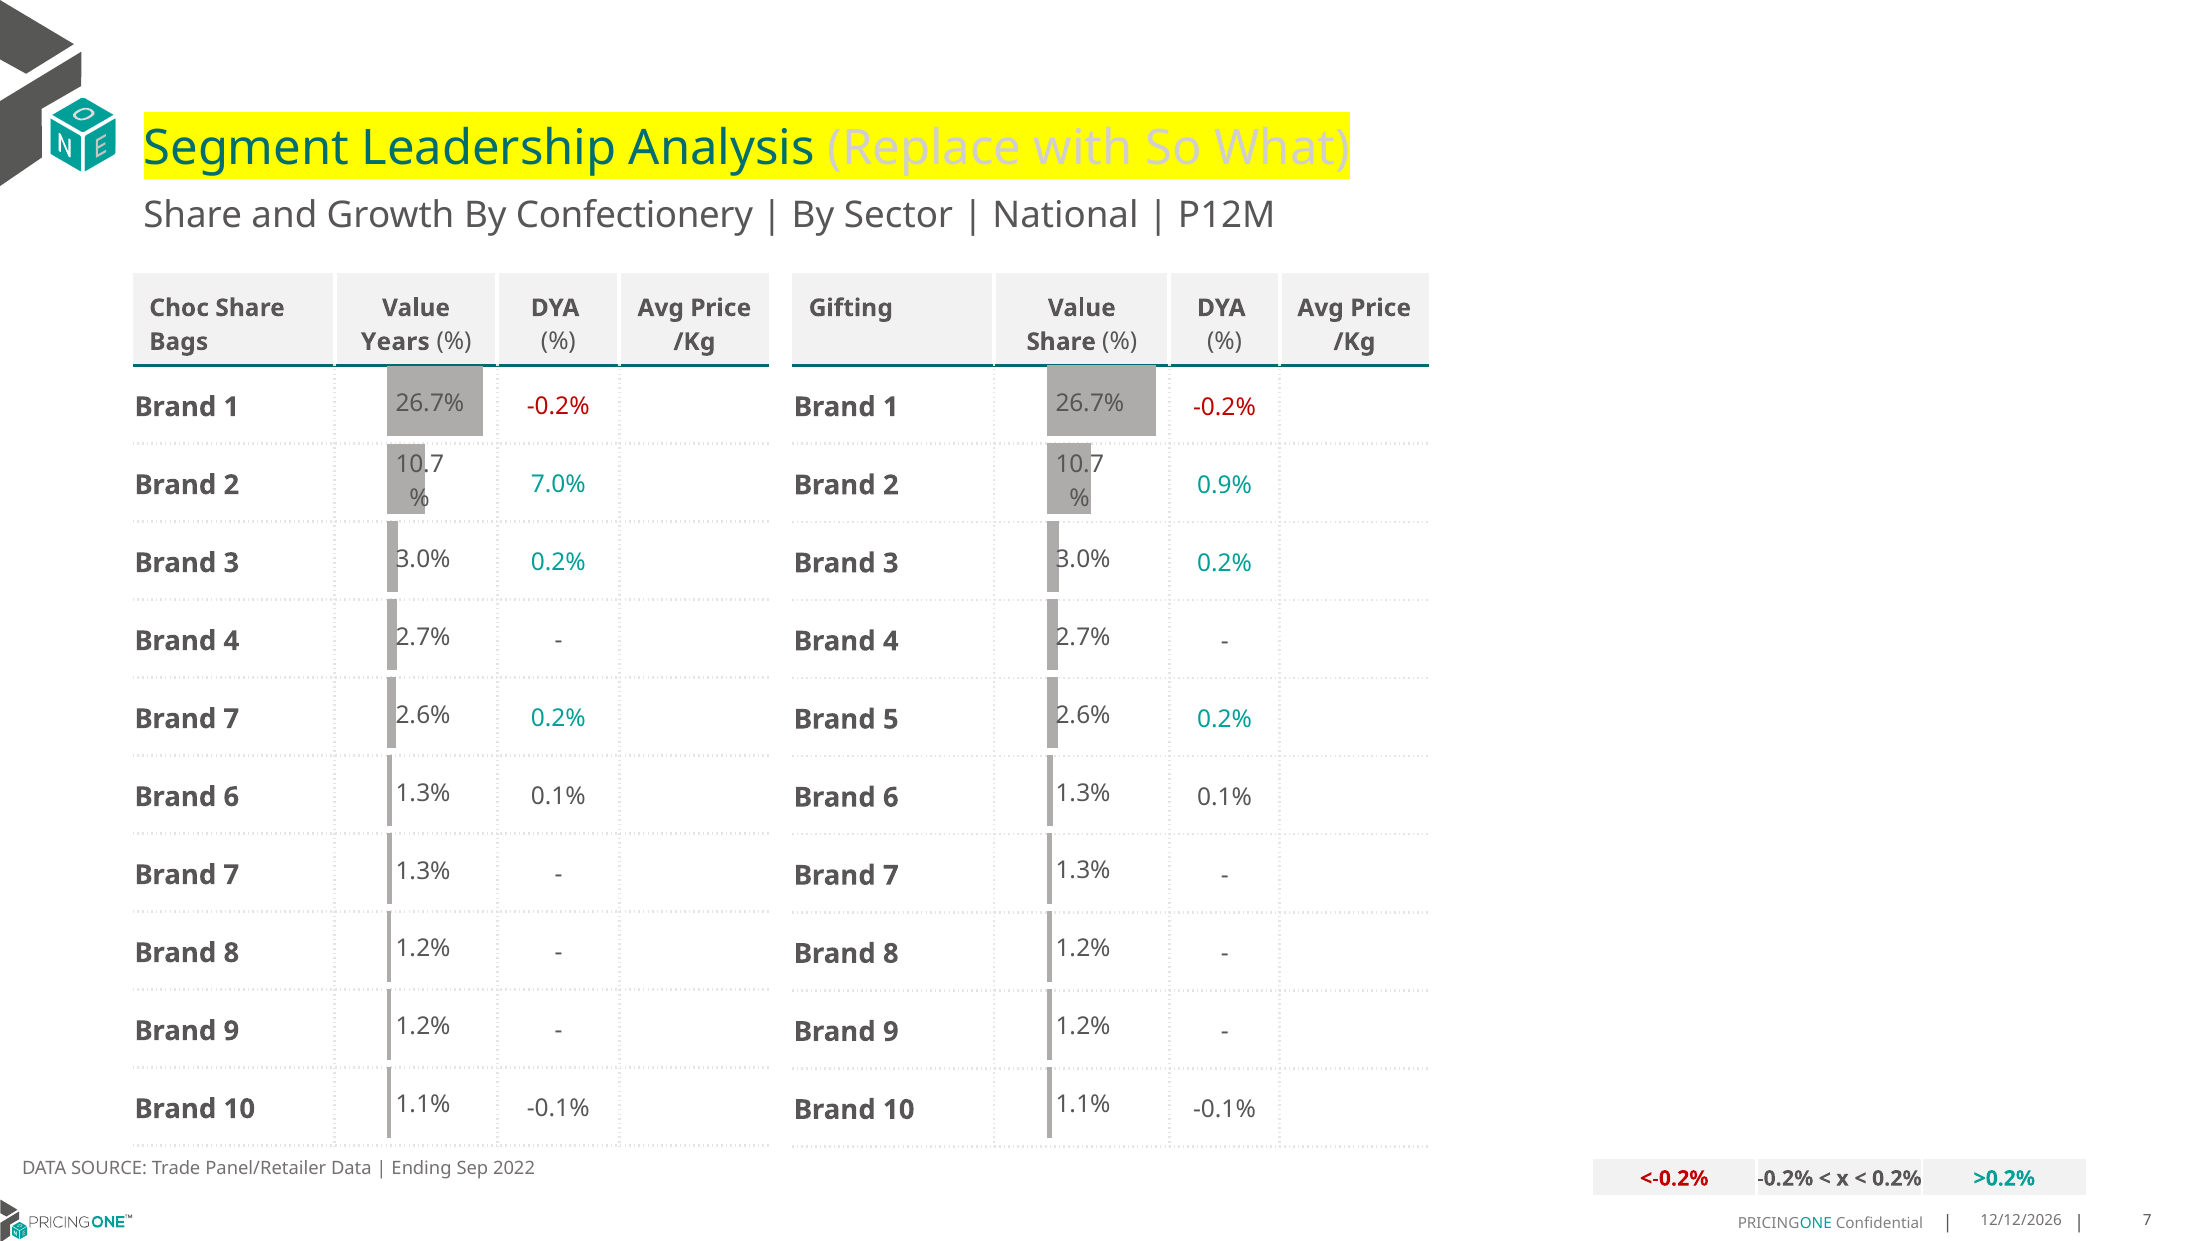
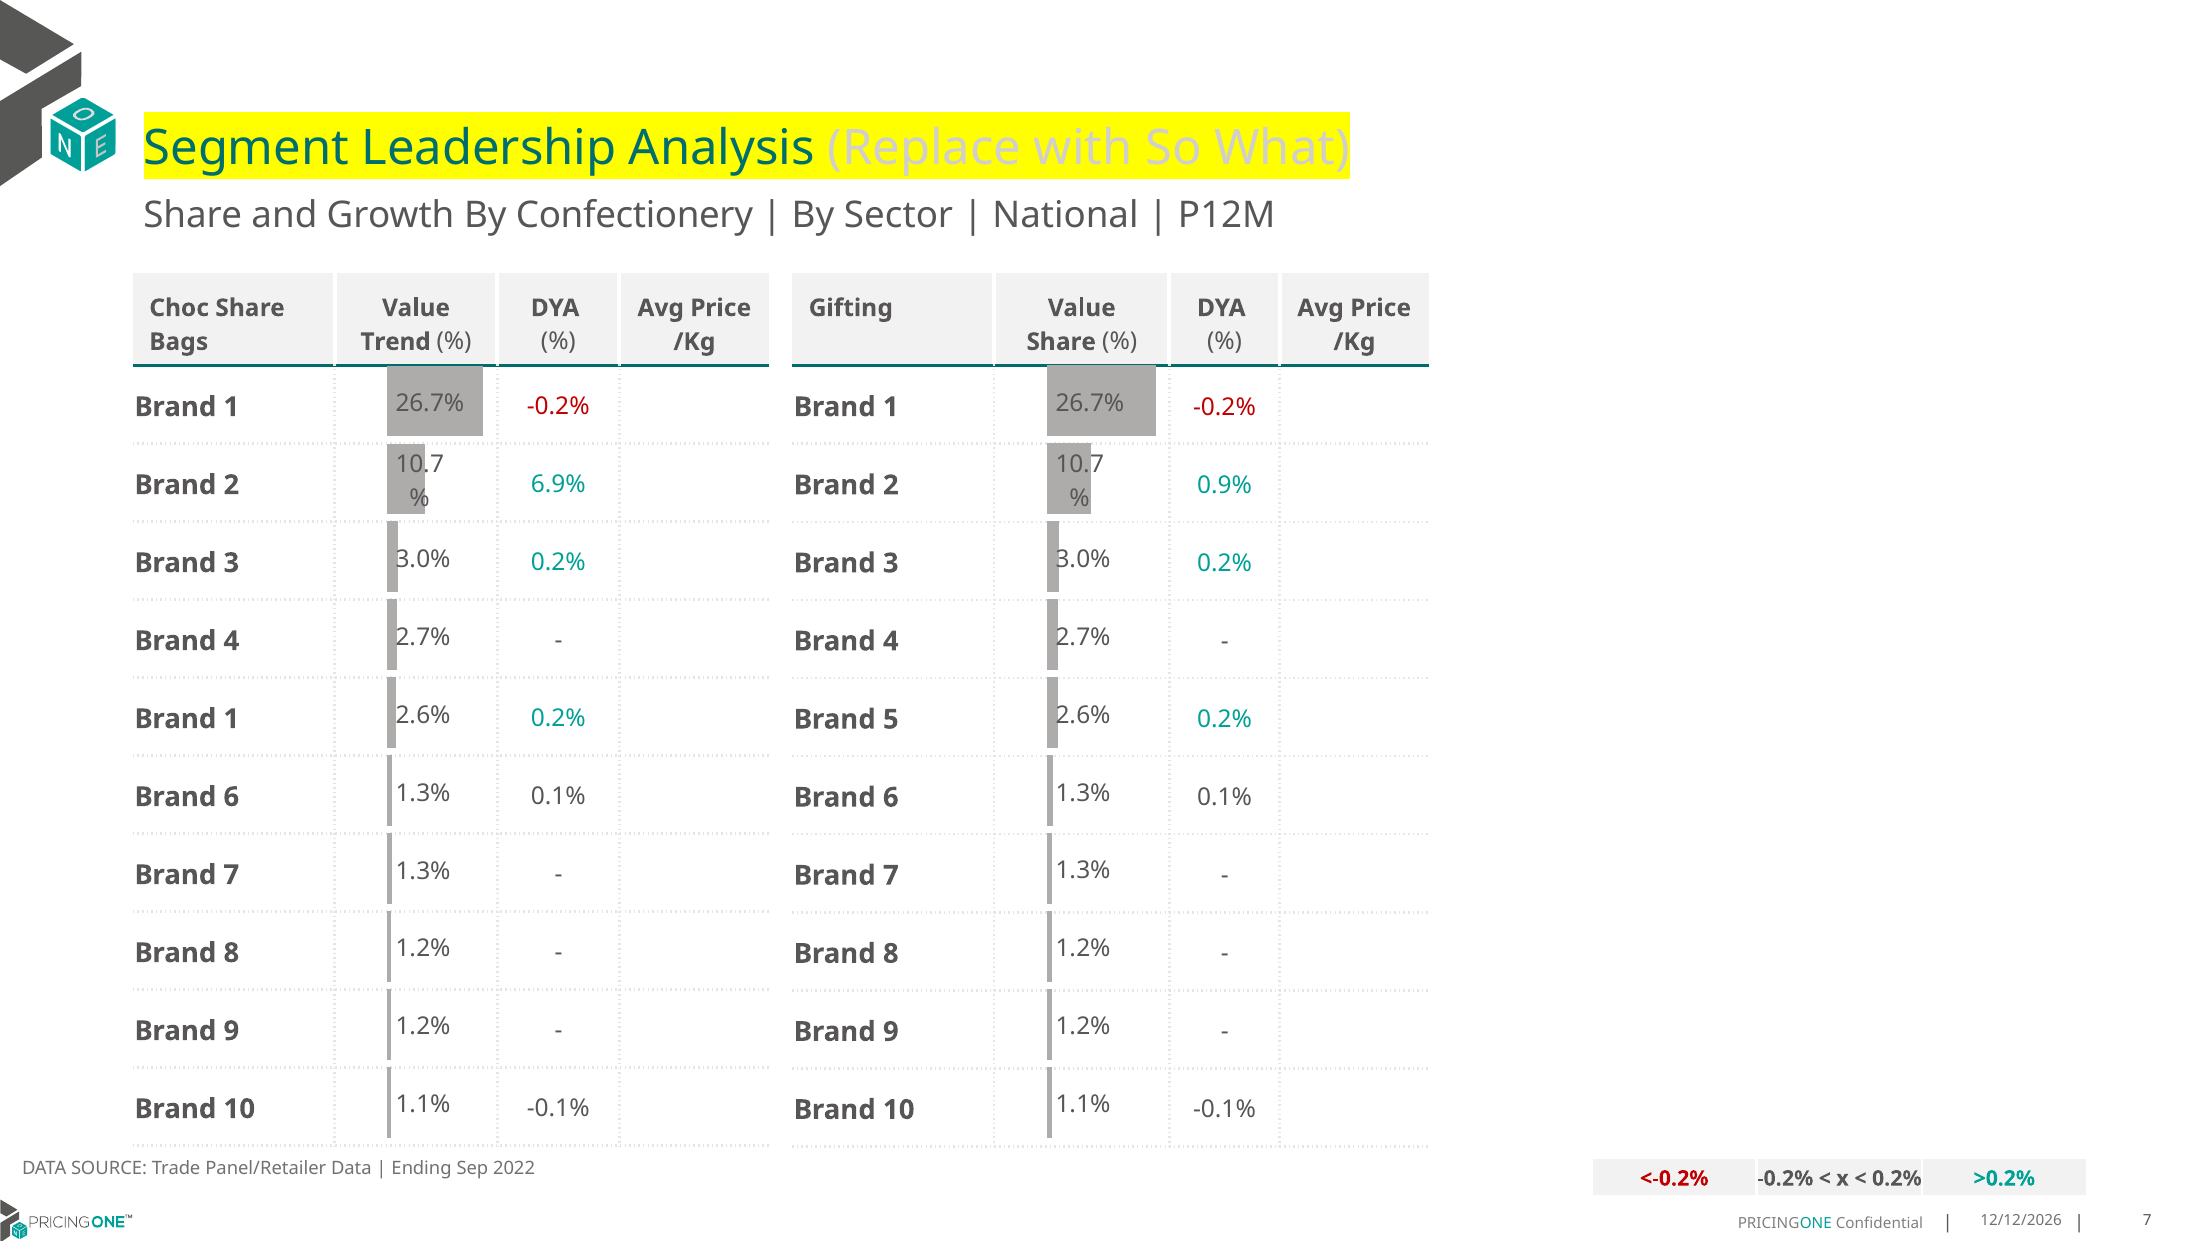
Years: Years -> Trend
7.0%: 7.0% -> 6.9%
7 at (231, 719): 7 -> 1
